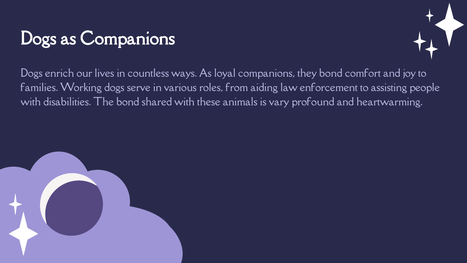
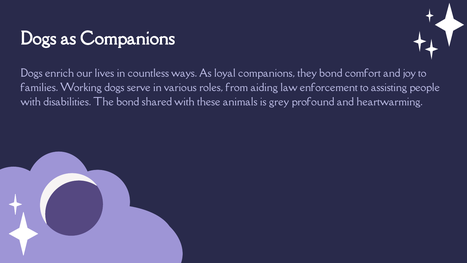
vary: vary -> grey
